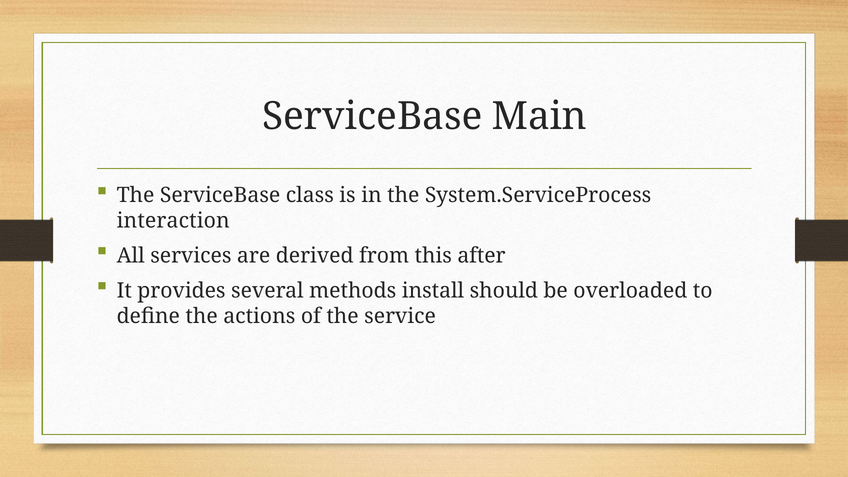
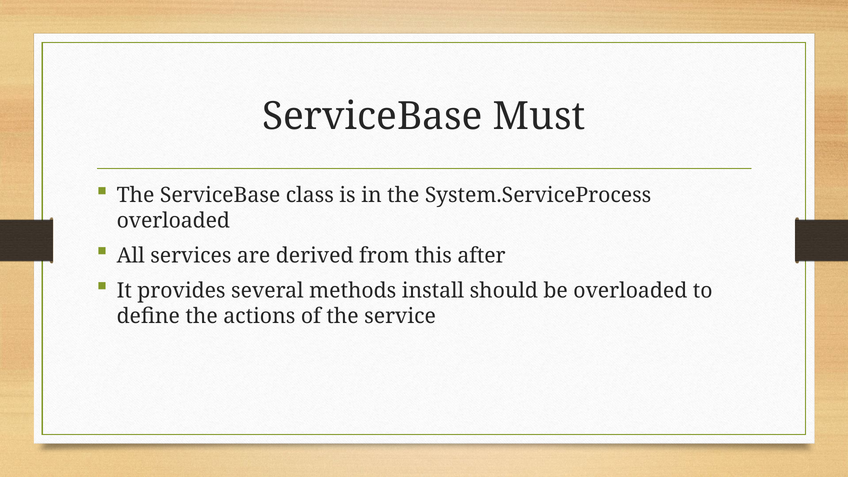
Main: Main -> Must
interaction at (173, 221): interaction -> overloaded
